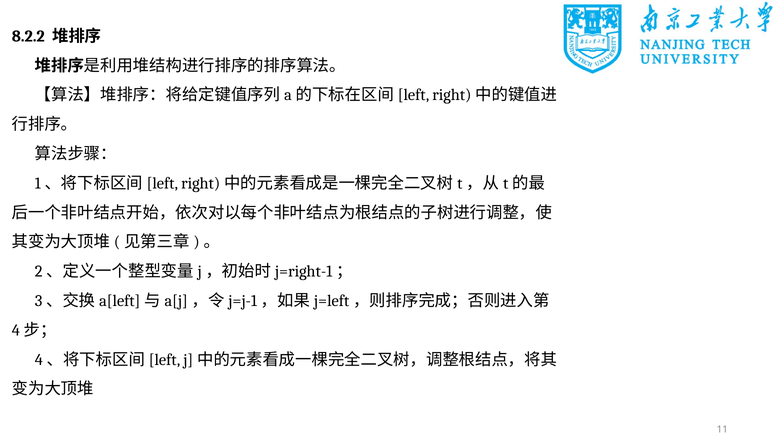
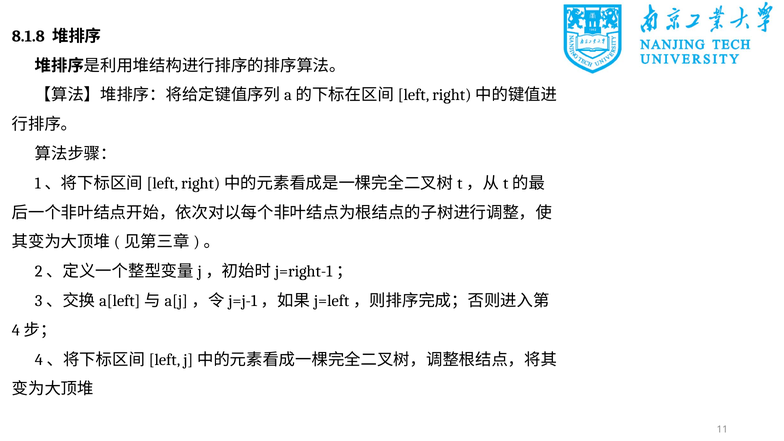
8.2.2: 8.2.2 -> 8.1.8
